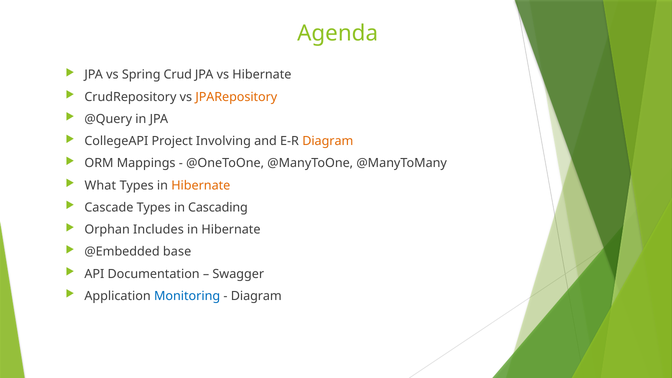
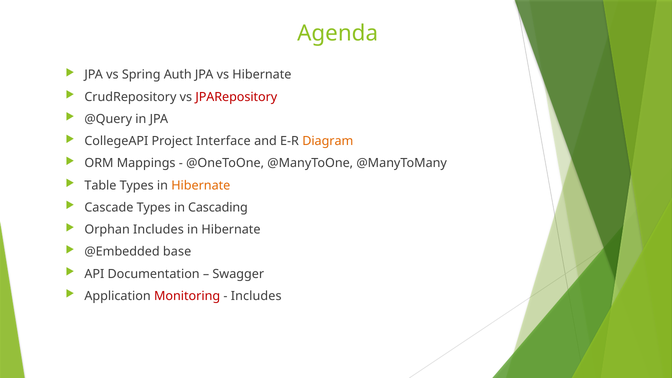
Crud: Crud -> Auth
JPARepository colour: orange -> red
Involving: Involving -> Interface
What: What -> Table
Monitoring colour: blue -> red
Diagram at (256, 296): Diagram -> Includes
